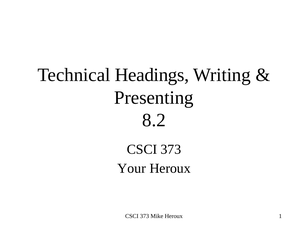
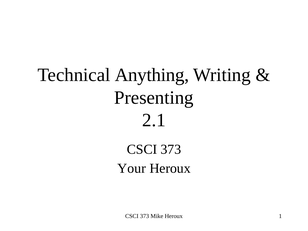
Headings: Headings -> Anything
8.2: 8.2 -> 2.1
